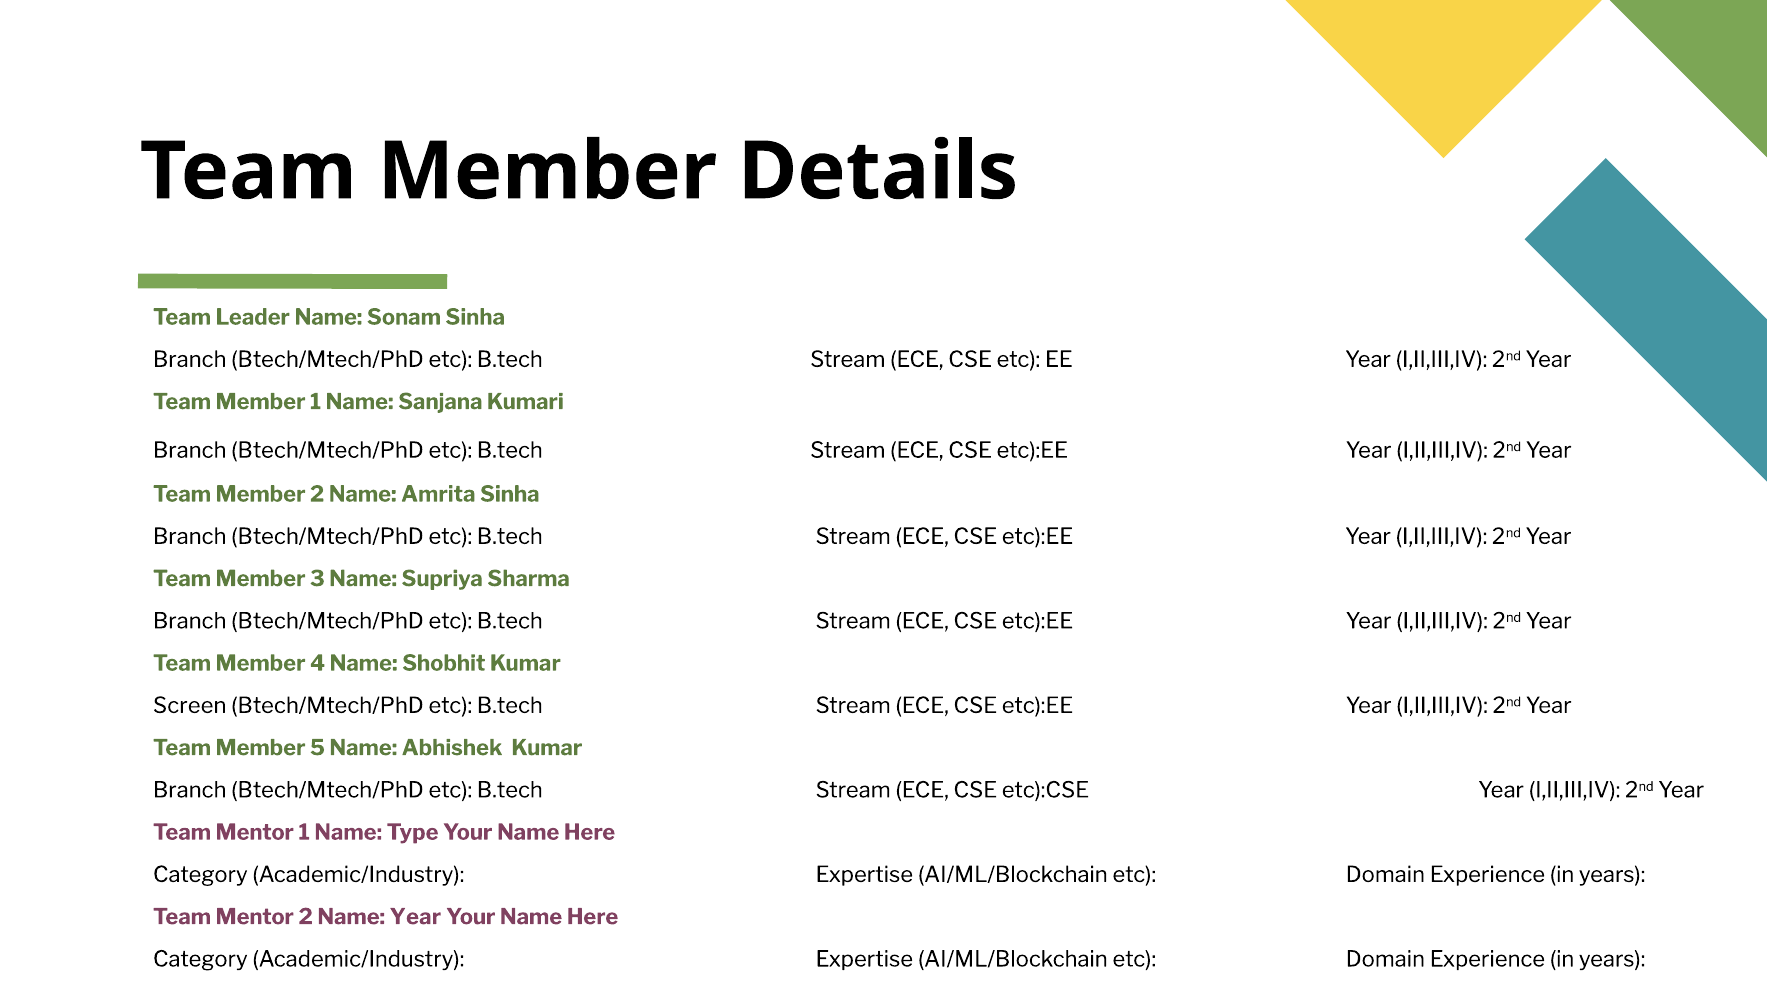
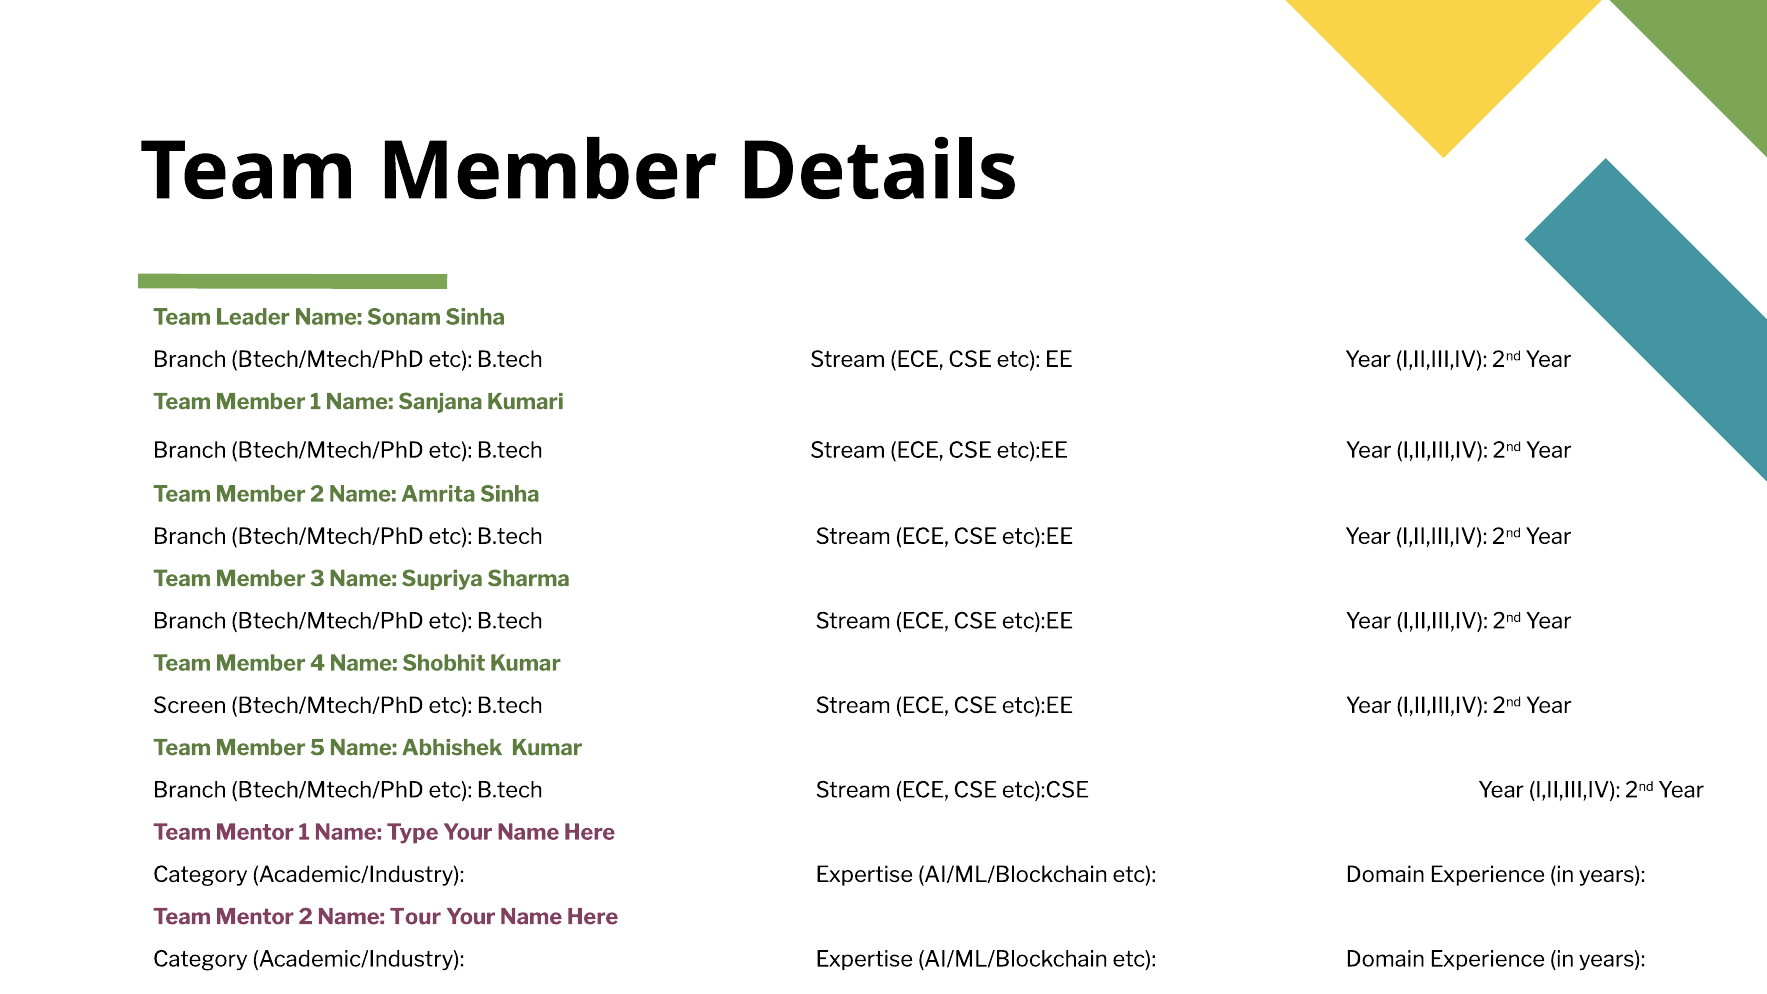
Name Year: Year -> Tour
